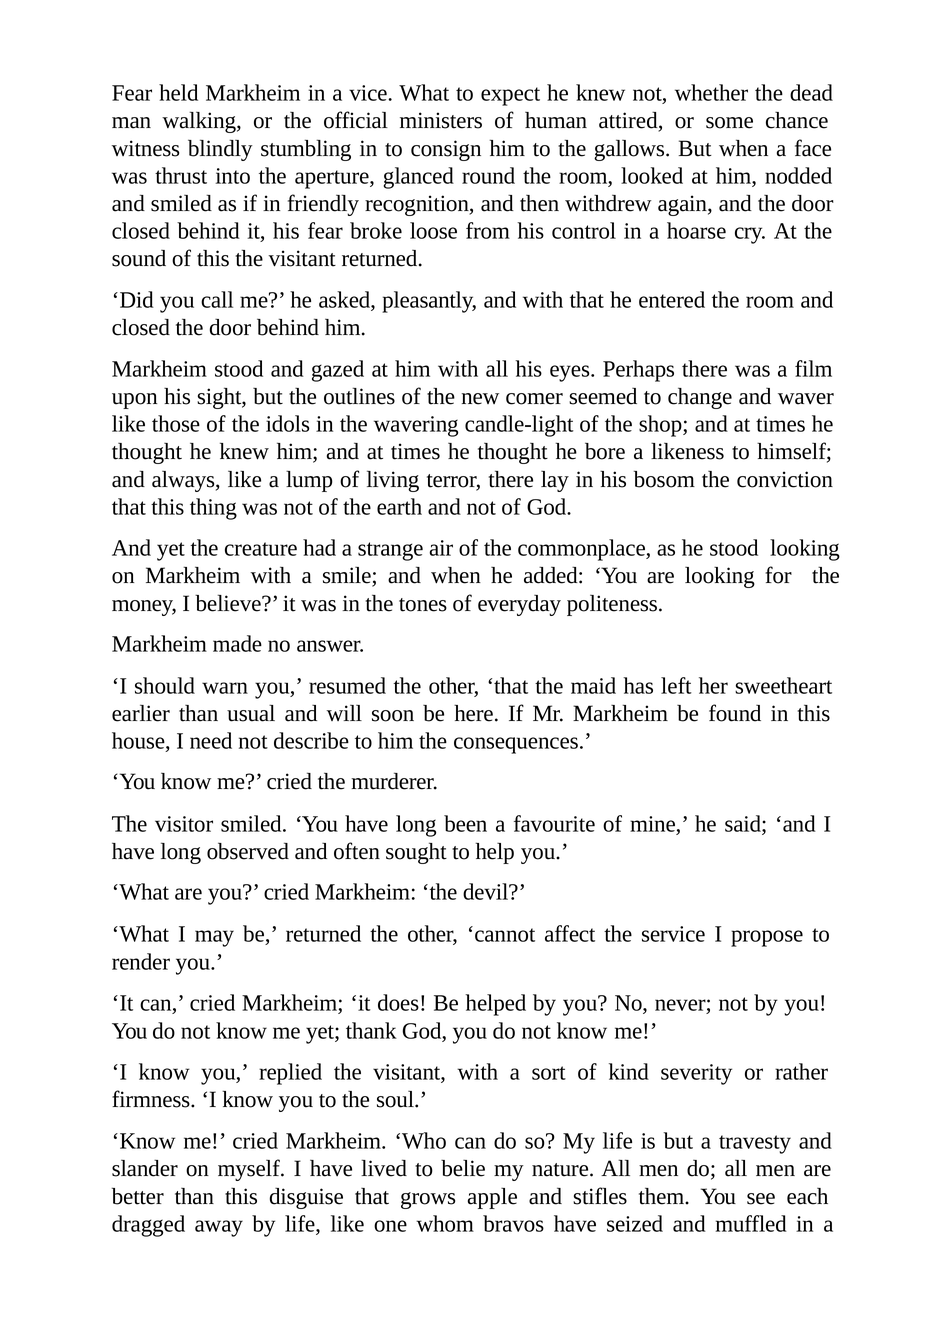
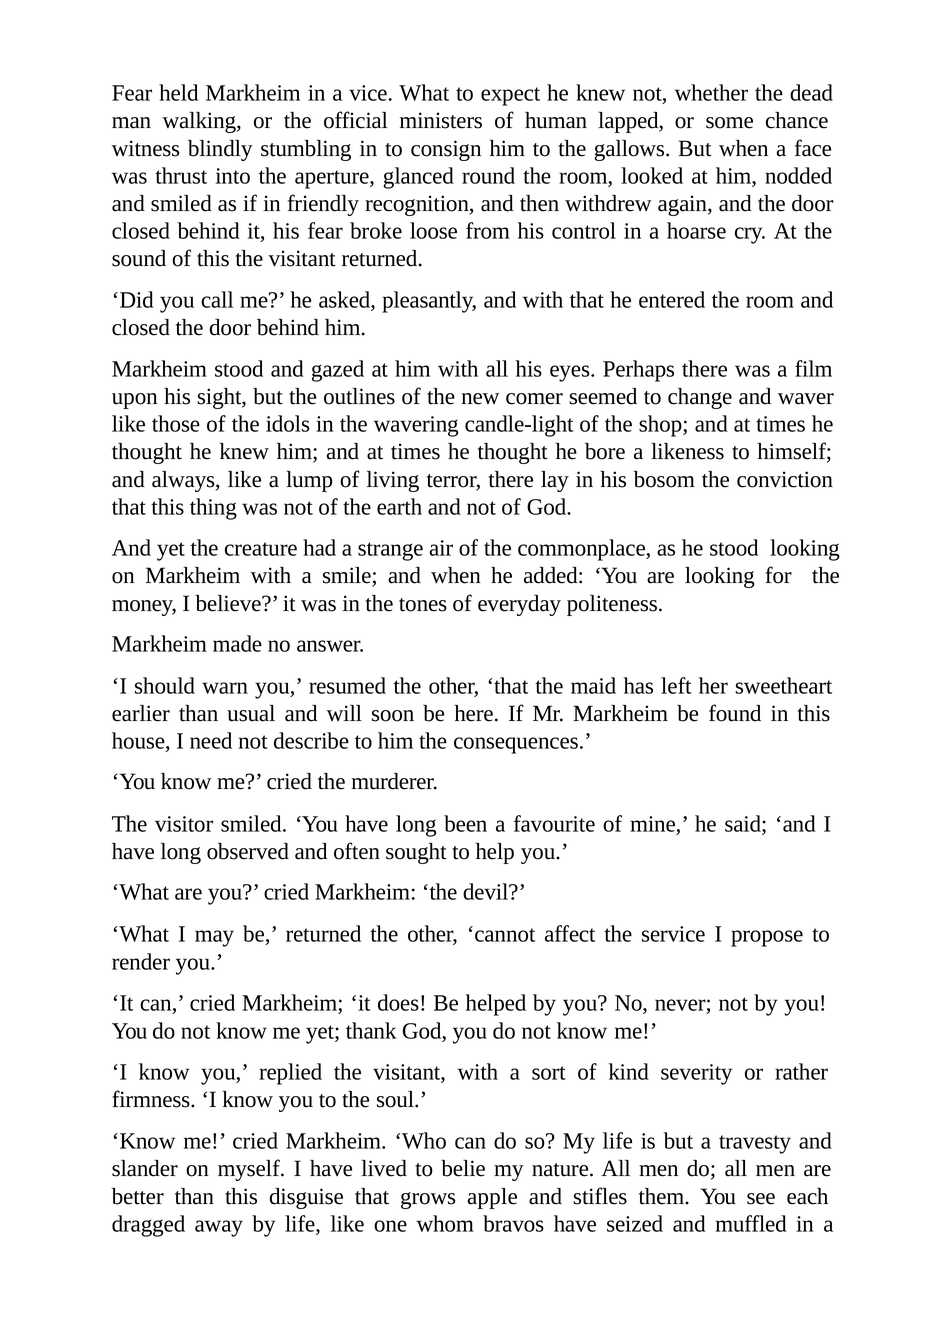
attired: attired -> lapped
